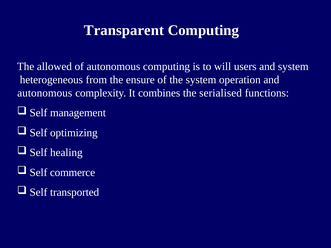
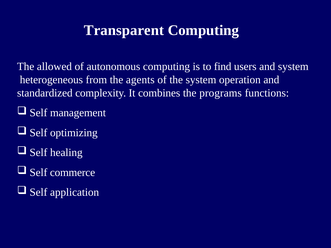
will: will -> find
ensure: ensure -> agents
autonomous at (45, 93): autonomous -> standardized
serialised: serialised -> programs
transported: transported -> application
